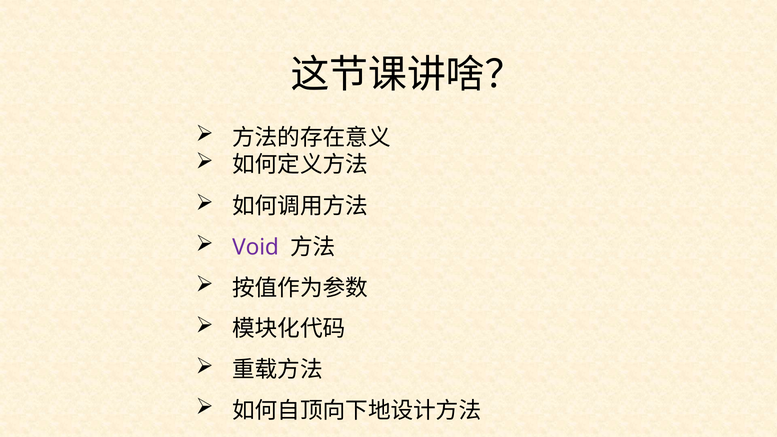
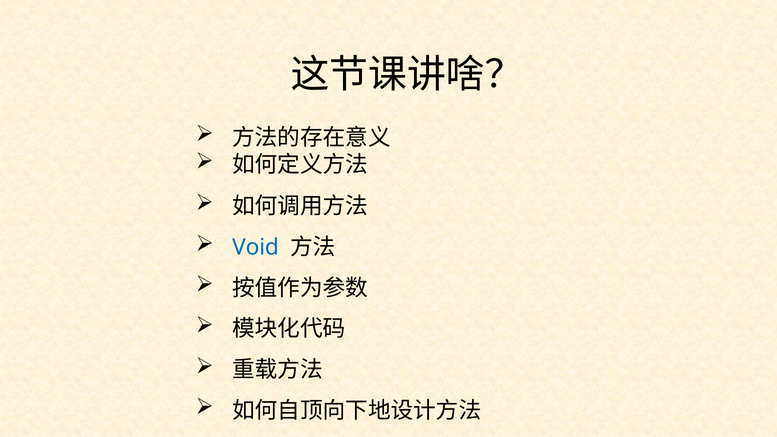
Void colour: purple -> blue
